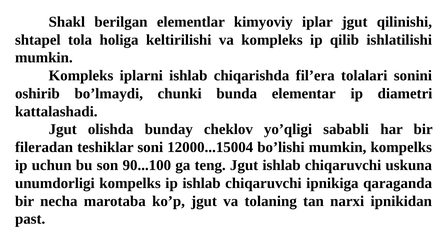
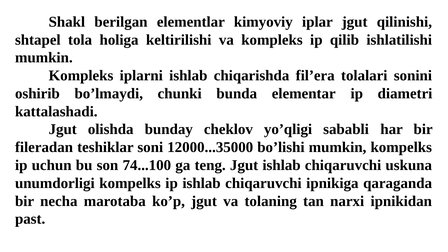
12000...15004: 12000...15004 -> 12000...35000
90...100: 90...100 -> 74...100
